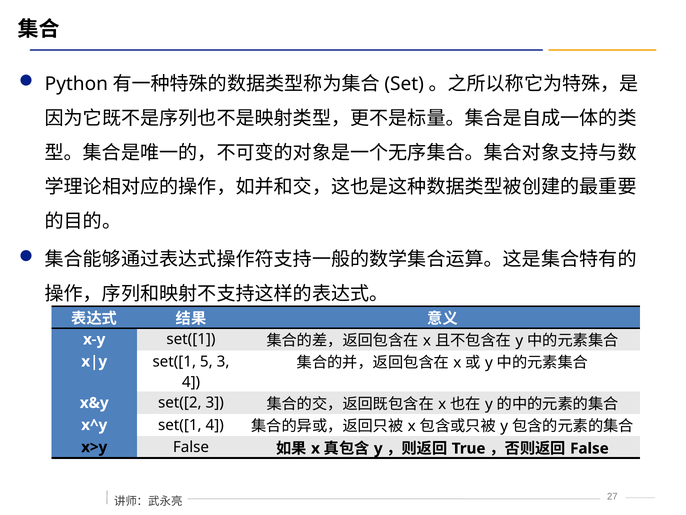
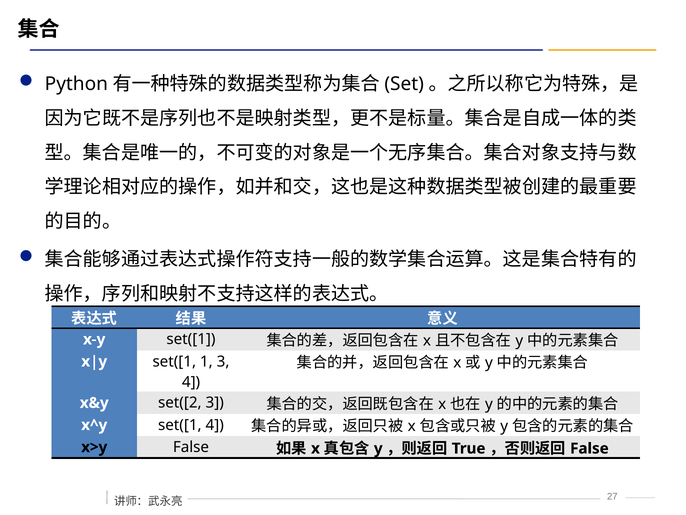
5: 5 -> 1
